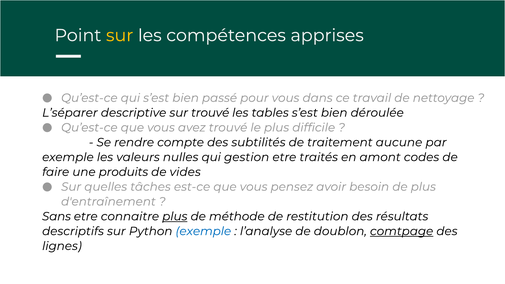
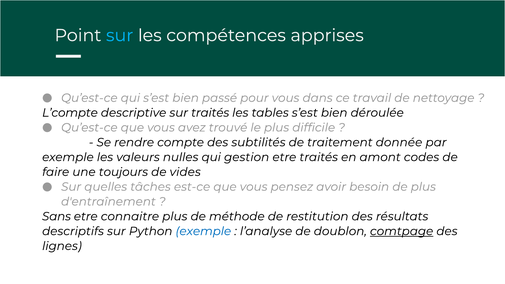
sur at (120, 35) colour: yellow -> light blue
L’séparer: L’séparer -> L’compte
sur trouvé: trouvé -> traités
aucune: aucune -> donnée
produits: produits -> toujours
plus at (175, 216) underline: present -> none
